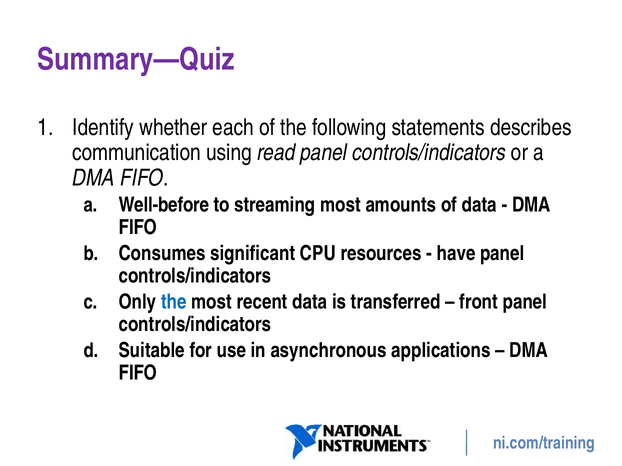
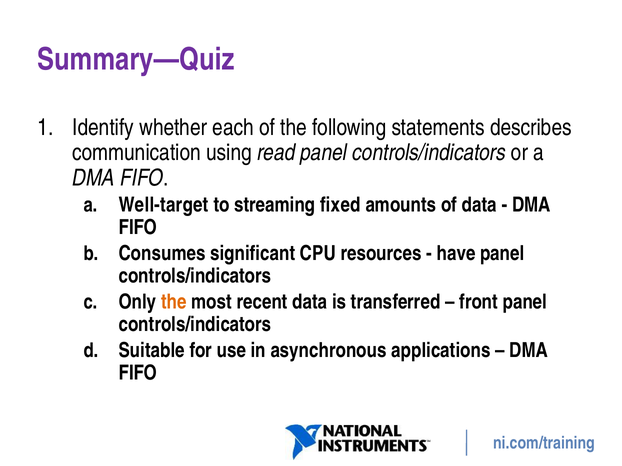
Well-before: Well-before -> Well-target
streaming most: most -> fixed
the at (174, 302) colour: blue -> orange
